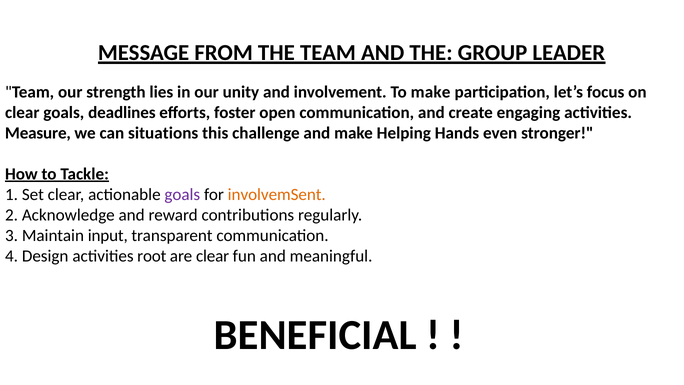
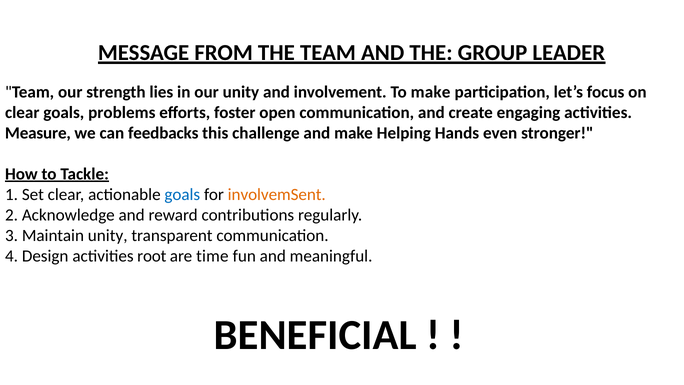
deadlines: deadlines -> problems
situations: situations -> feedbacks
goals at (182, 194) colour: purple -> blue
Maintain input: input -> unity
are clear: clear -> time
